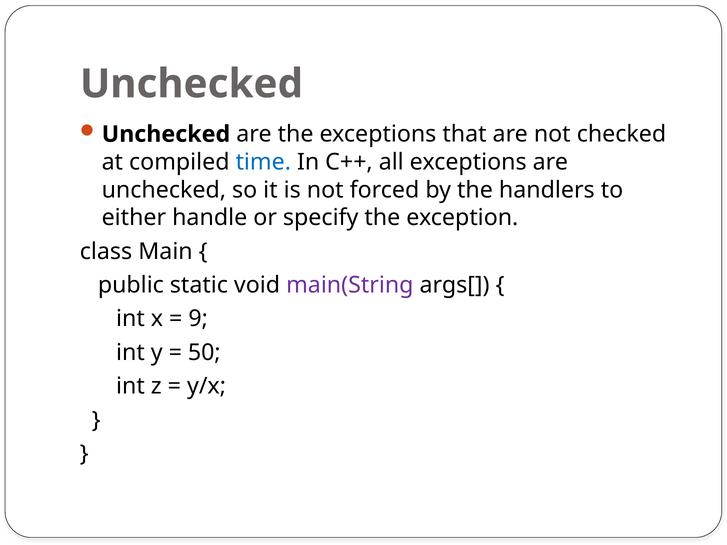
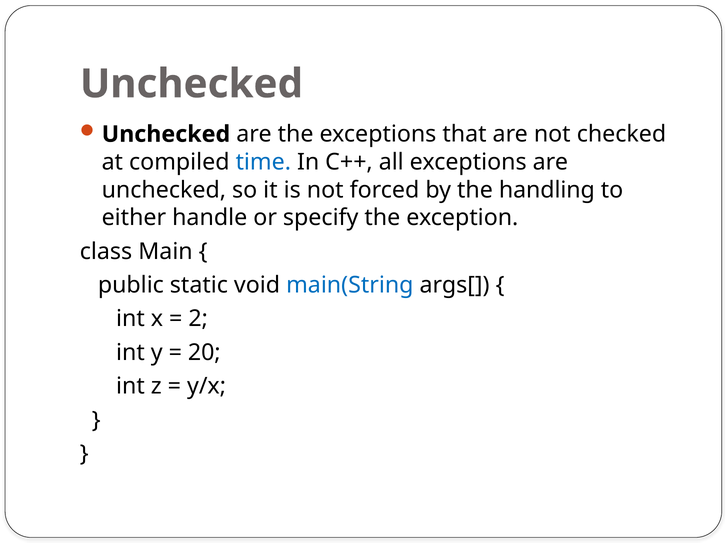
handlers: handlers -> handling
main(String colour: purple -> blue
9: 9 -> 2
50: 50 -> 20
